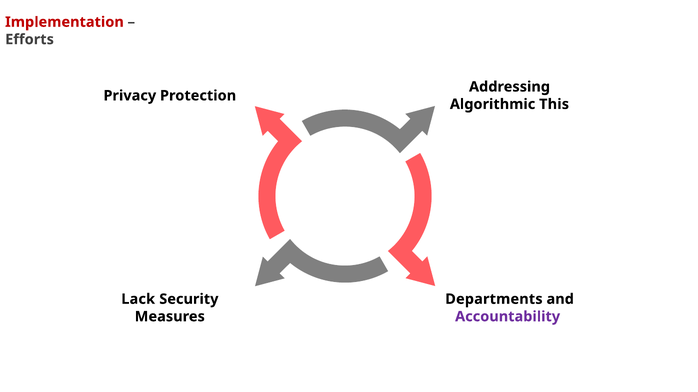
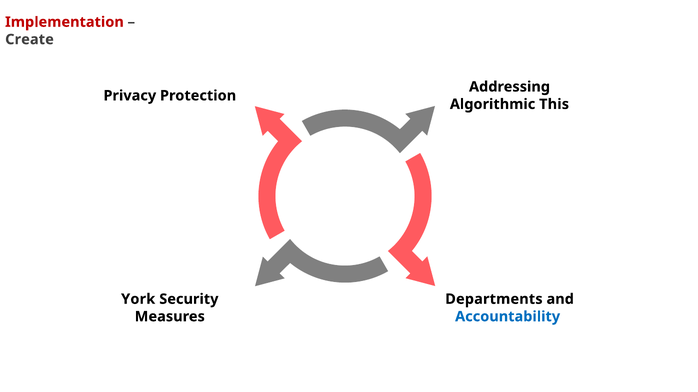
Efforts: Efforts -> Create
Lack: Lack -> York
Accountability colour: purple -> blue
